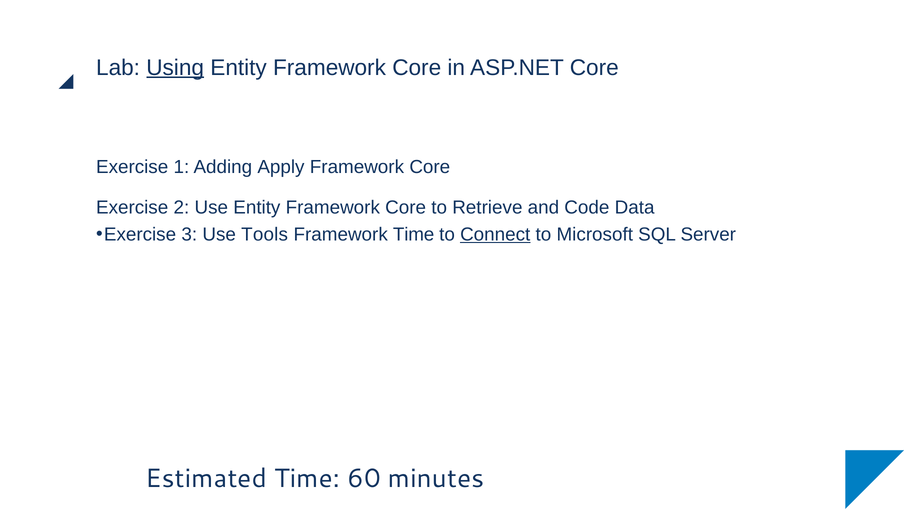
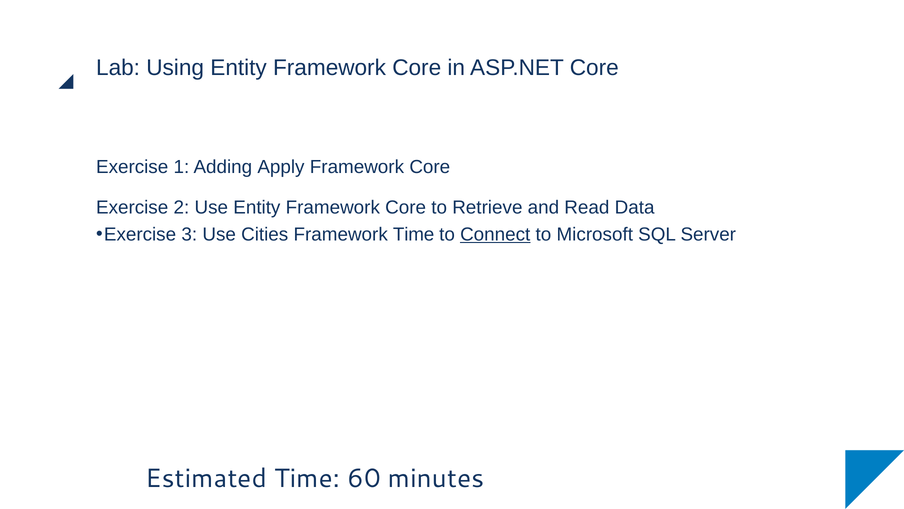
Using underline: present -> none
Code: Code -> Read
Tools: Tools -> Cities
